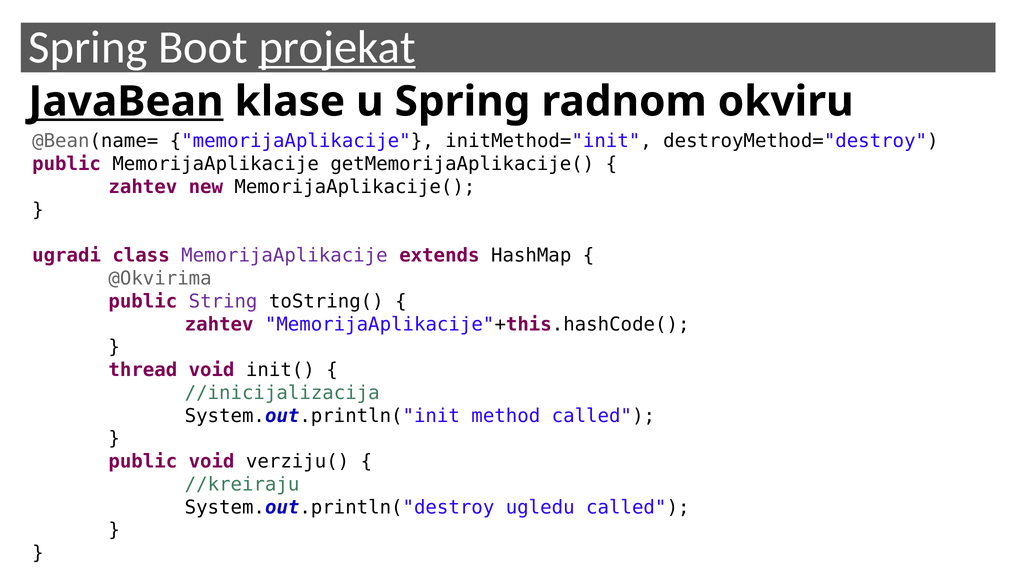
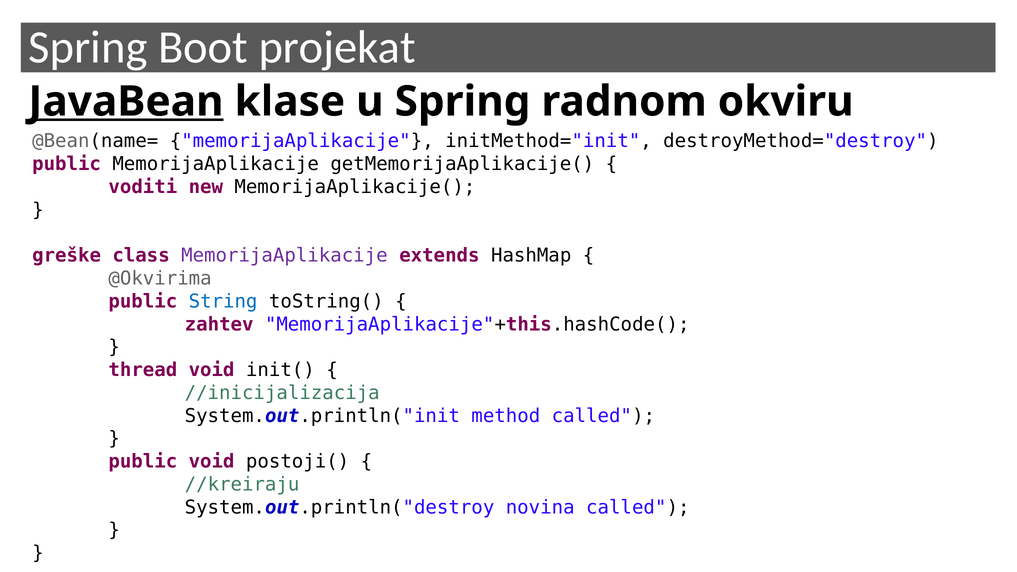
projekat underline: present -> none
zahtev at (143, 187): zahtev -> voditi
ugradi: ugradi -> greške
String colour: purple -> blue
verziju(: verziju( -> postoji(
ugledu: ugledu -> novina
